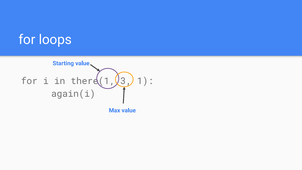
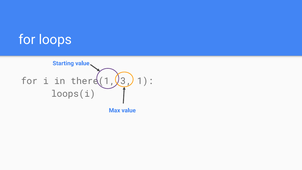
again(i: again(i -> loops(i
